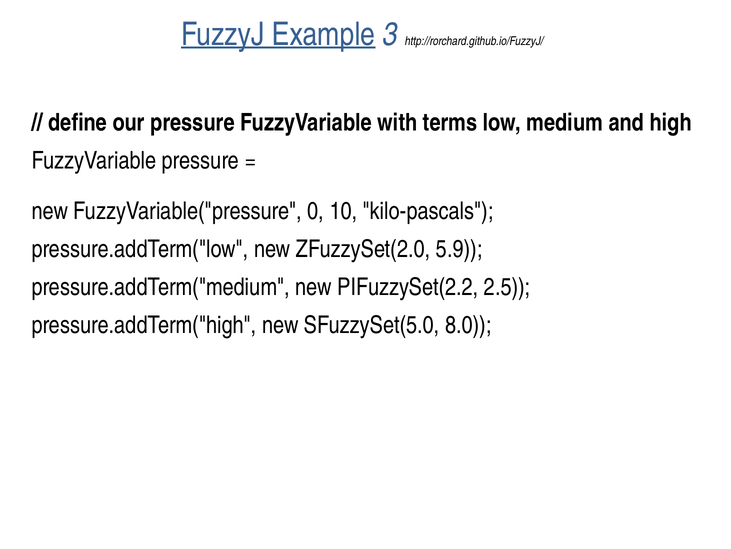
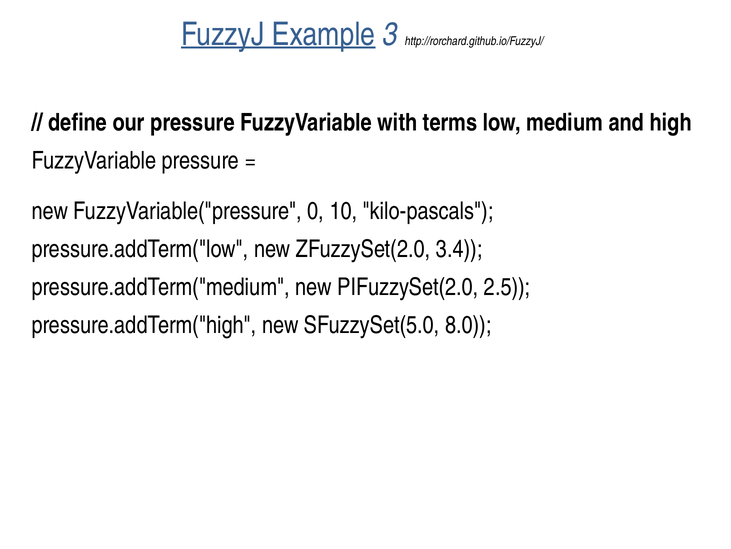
5.9: 5.9 -> 3.4
PIFuzzySet(2.2: PIFuzzySet(2.2 -> PIFuzzySet(2.0
